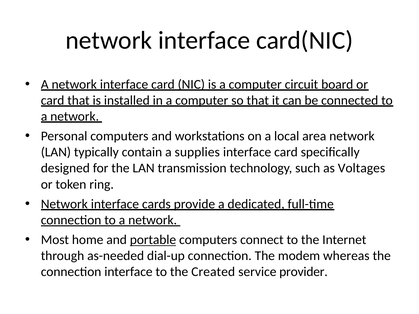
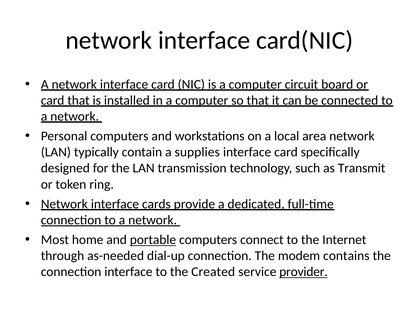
Voltages: Voltages -> Transmit
whereas: whereas -> contains
provider underline: none -> present
